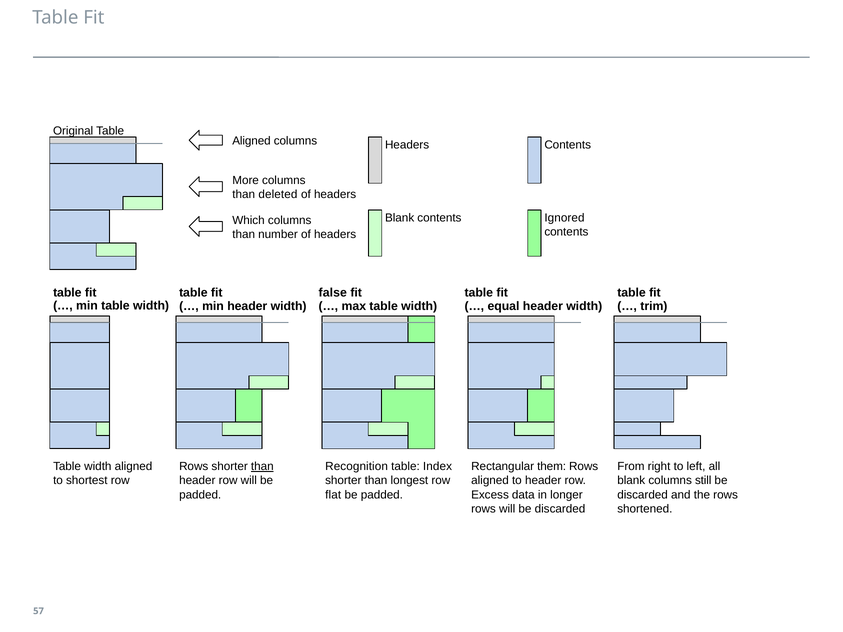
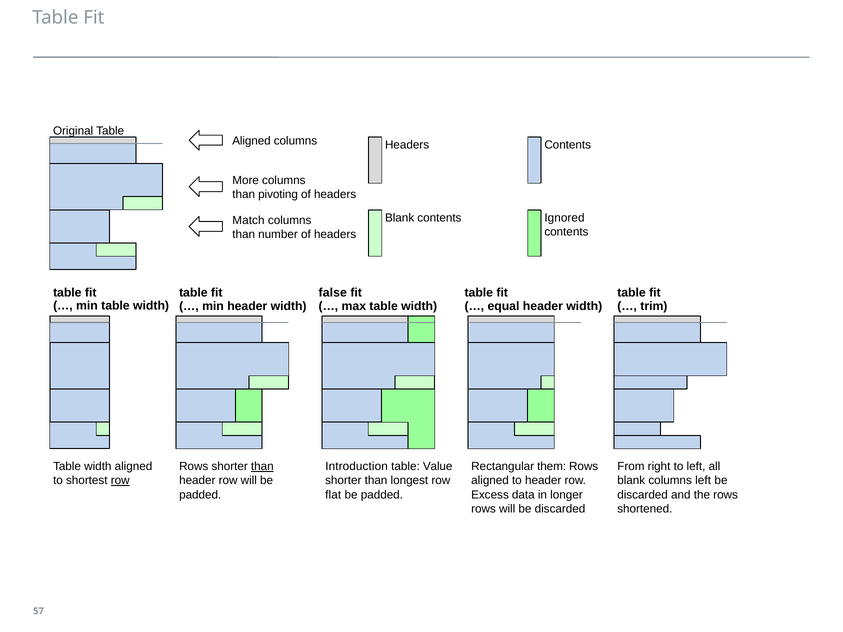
deleted: deleted -> pivoting
Which: Which -> Match
Recognition: Recognition -> Introduction
Index: Index -> Value
row at (120, 481) underline: none -> present
columns still: still -> left
